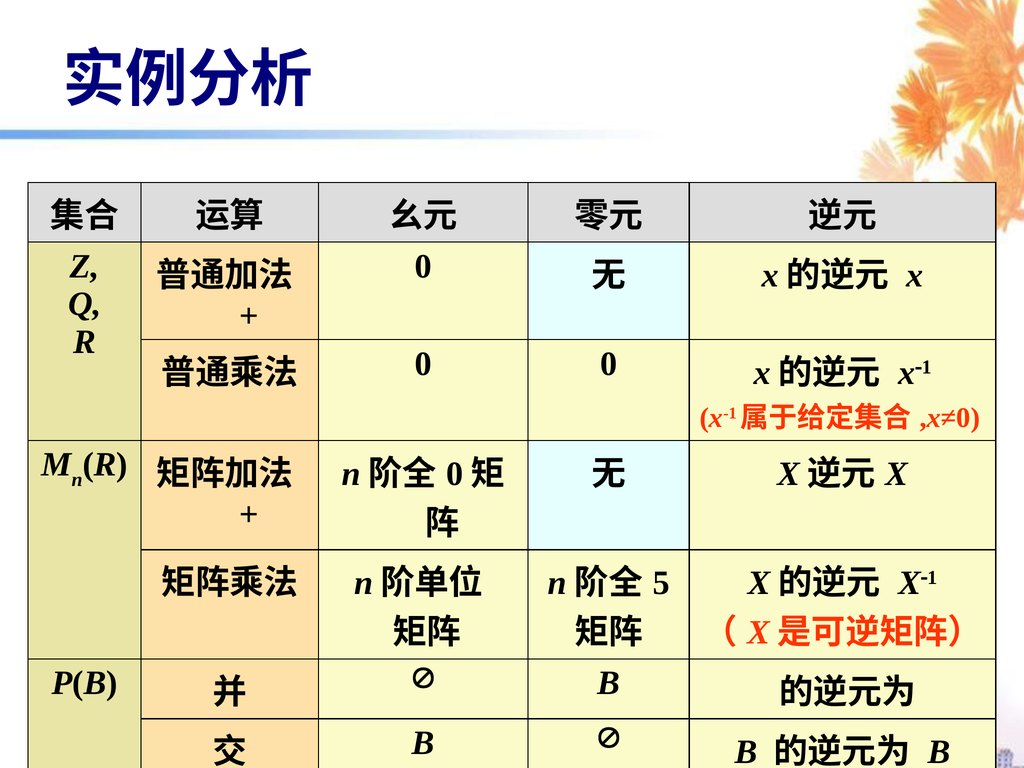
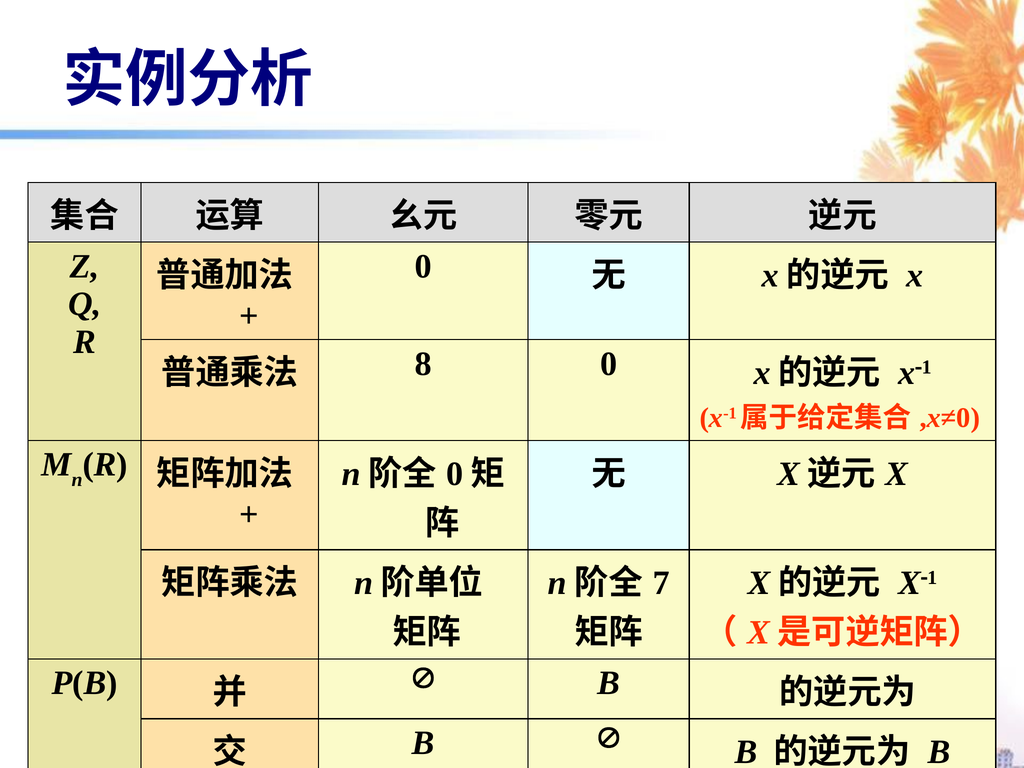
0 at (423, 364): 0 -> 8
5: 5 -> 7
